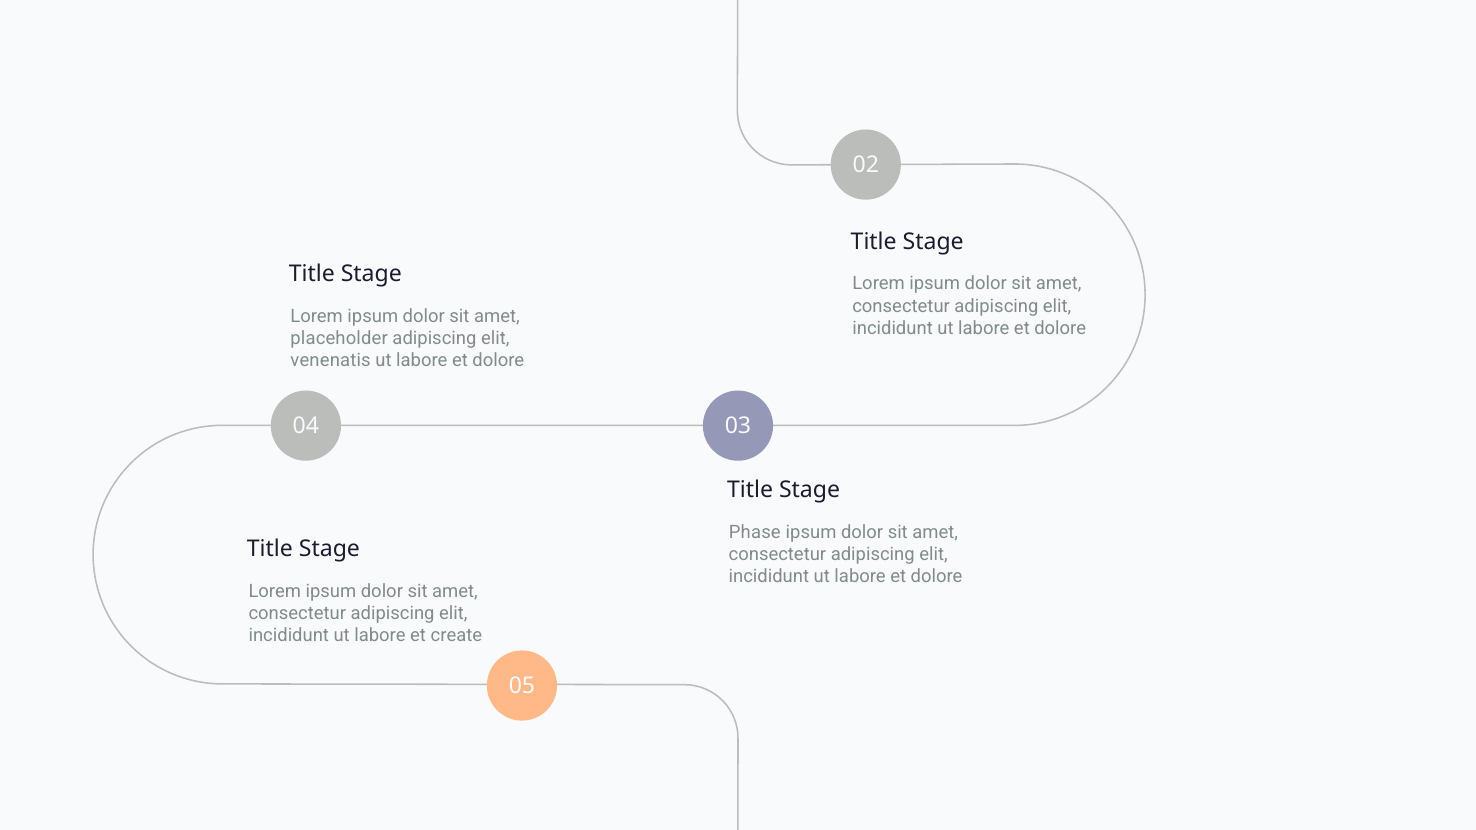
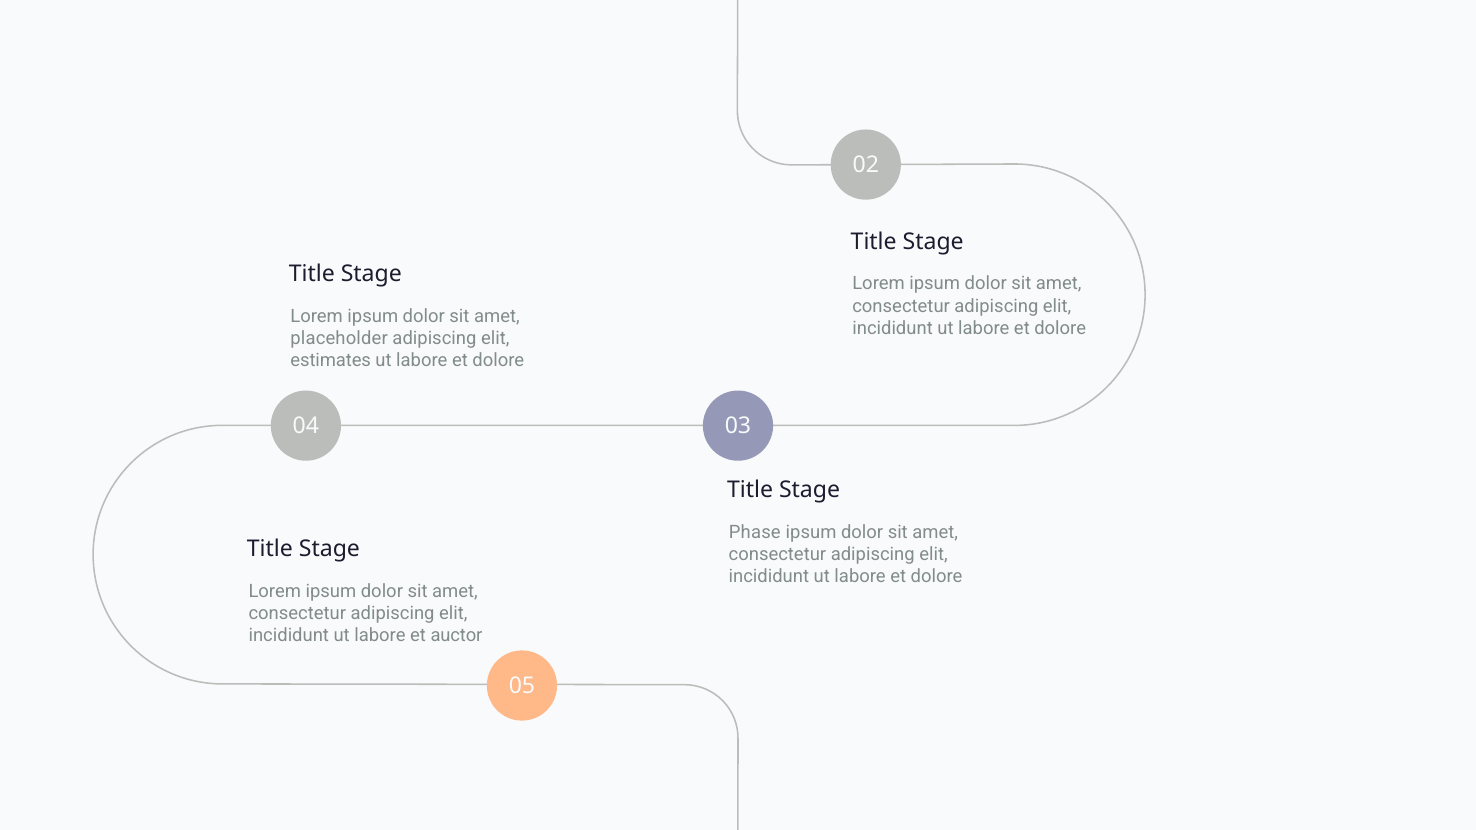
venenatis: venenatis -> estimates
create: create -> auctor
